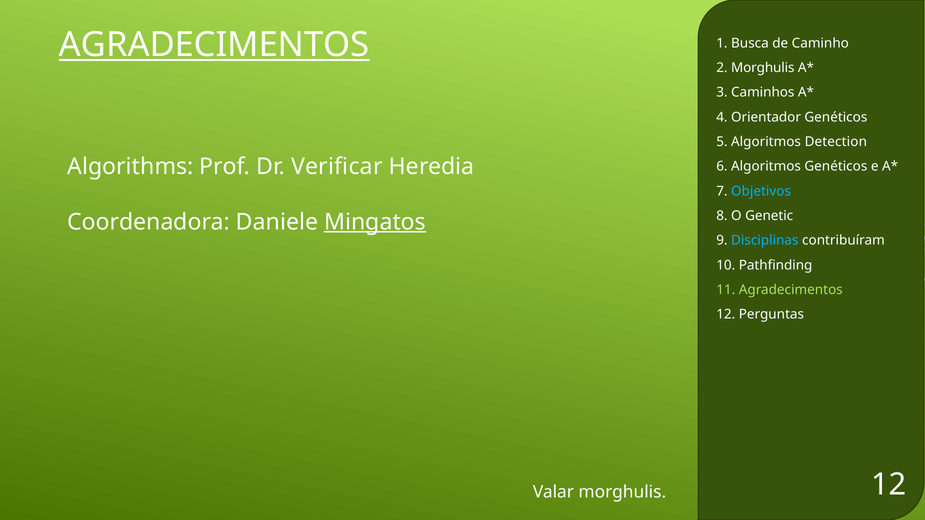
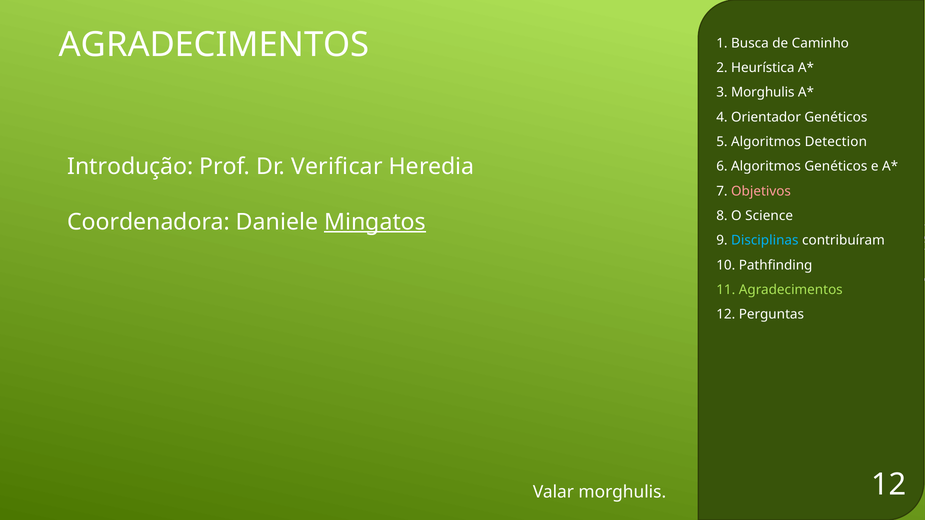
AGRADECIMENTOS at (214, 45) underline: present -> none
2 Morghulis: Morghulis -> Heurística
3 Caminhos: Caminhos -> Morghulis
Algorithms: Algorithms -> Introdução
Objetivos colour: light blue -> pink
Genetic: Genetic -> Science
